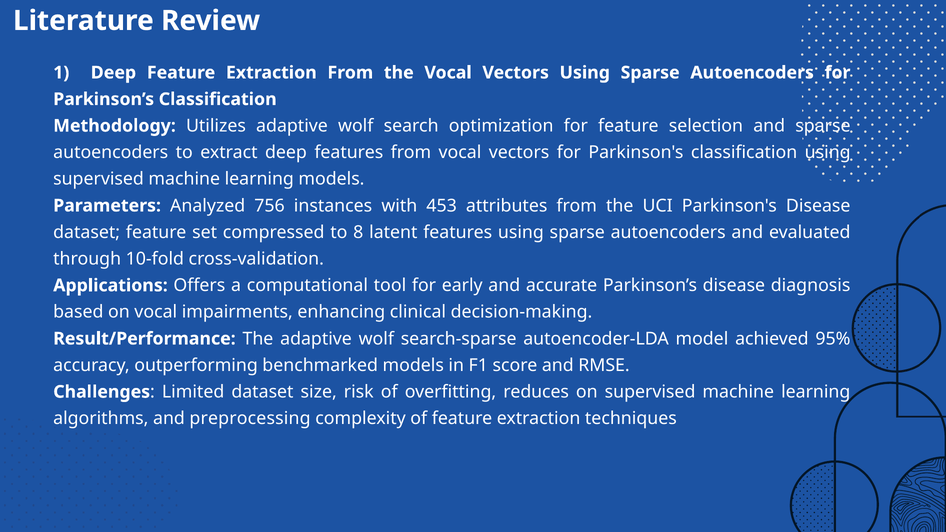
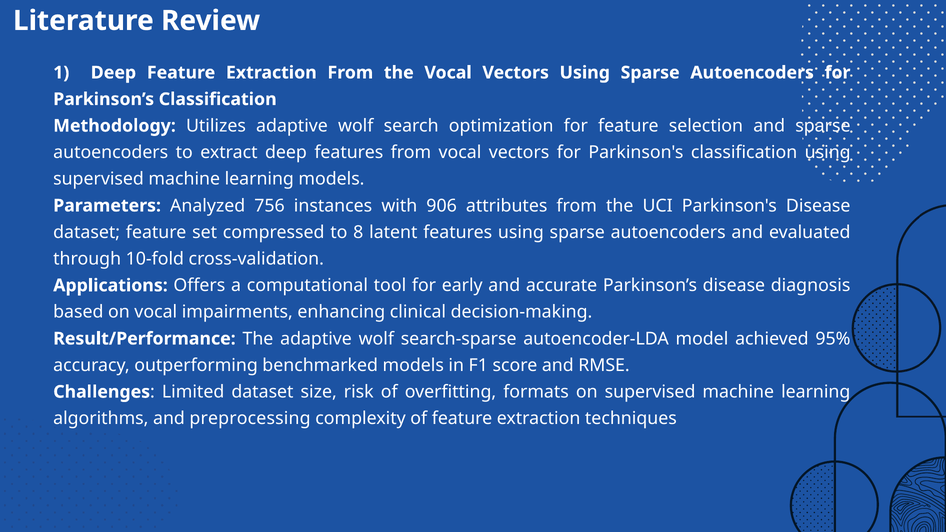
453: 453 -> 906
reduces: reduces -> formats
